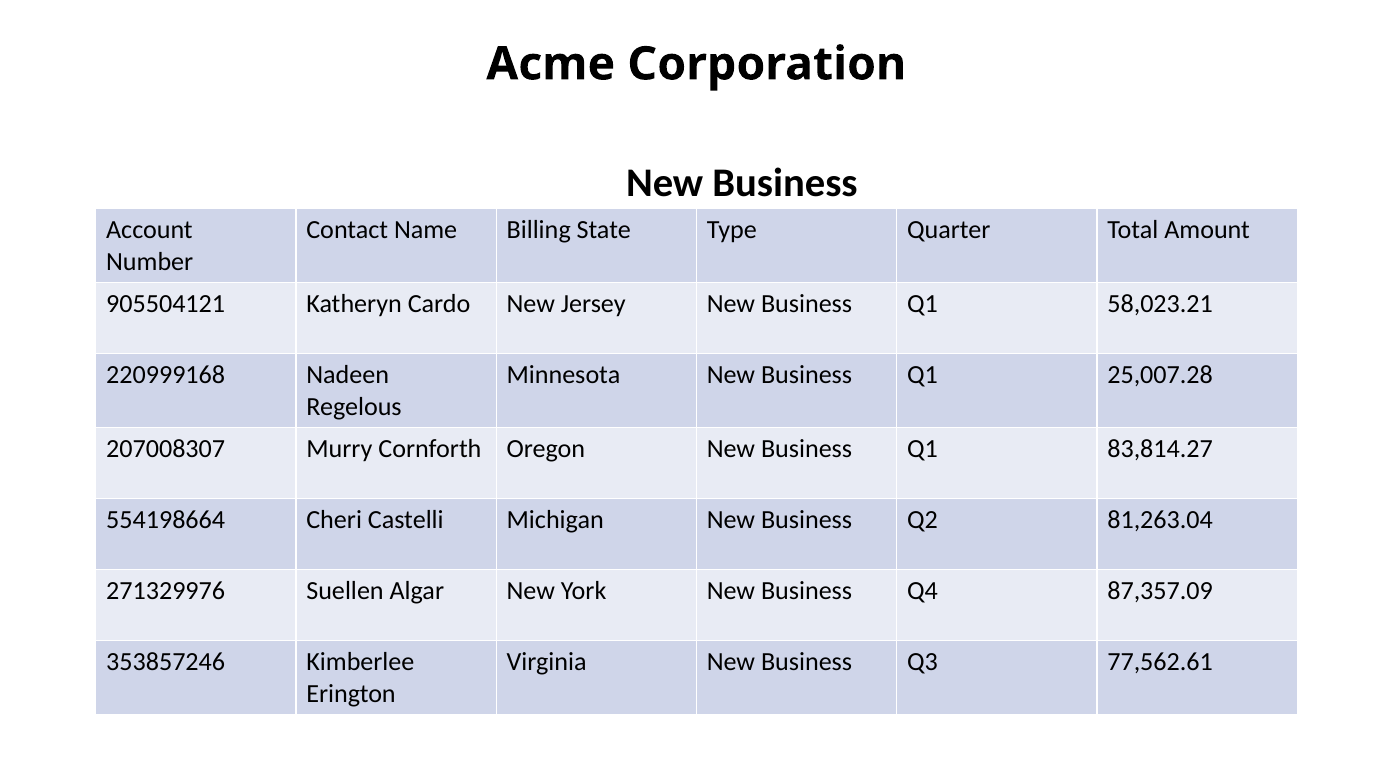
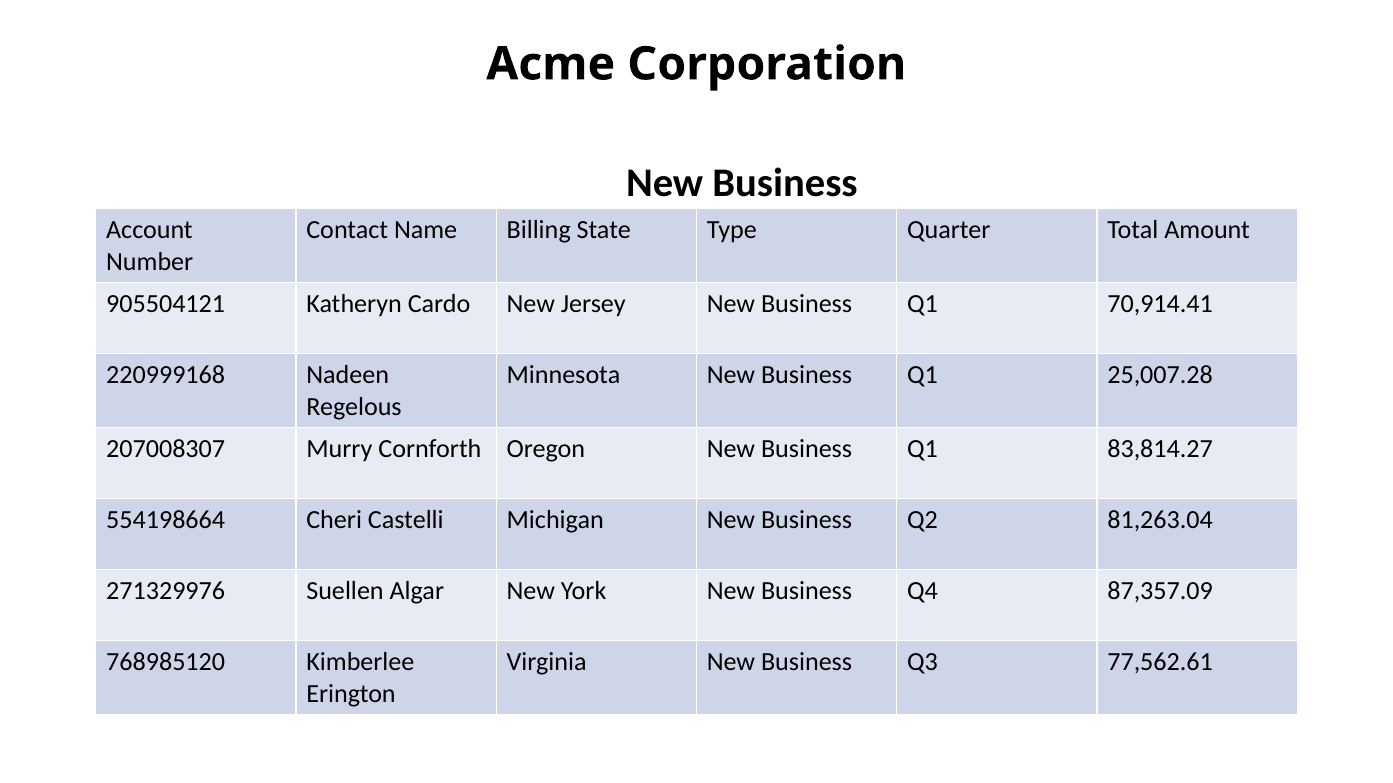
58,023.21: 58,023.21 -> 70,914.41
353857246: 353857246 -> 768985120
